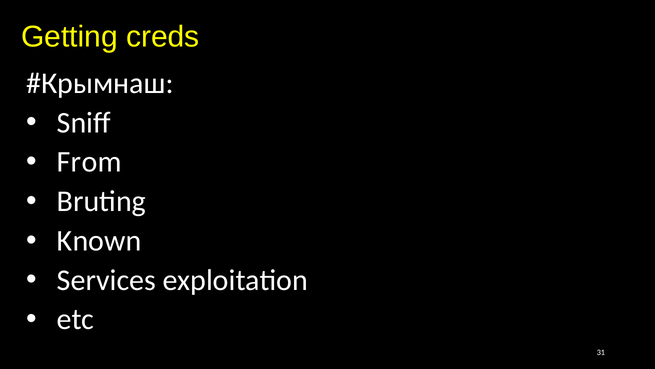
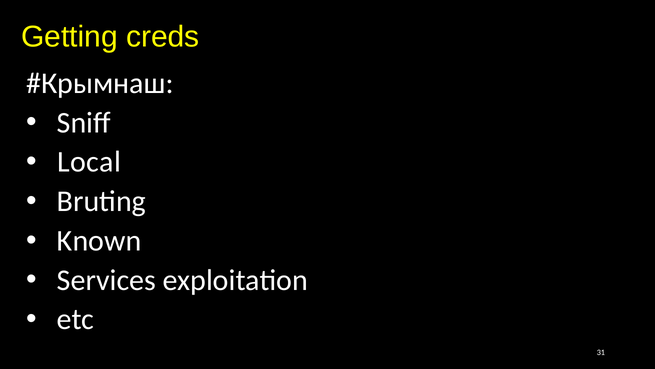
From: From -> Local
